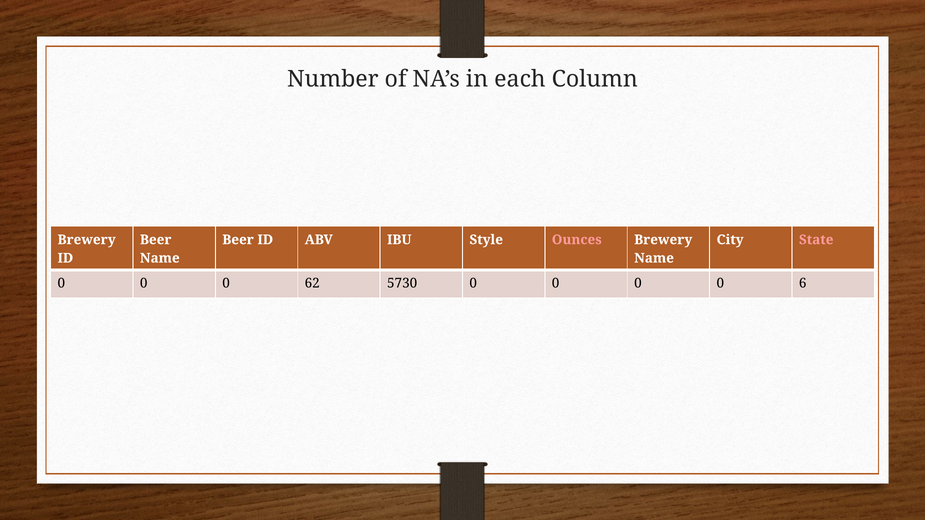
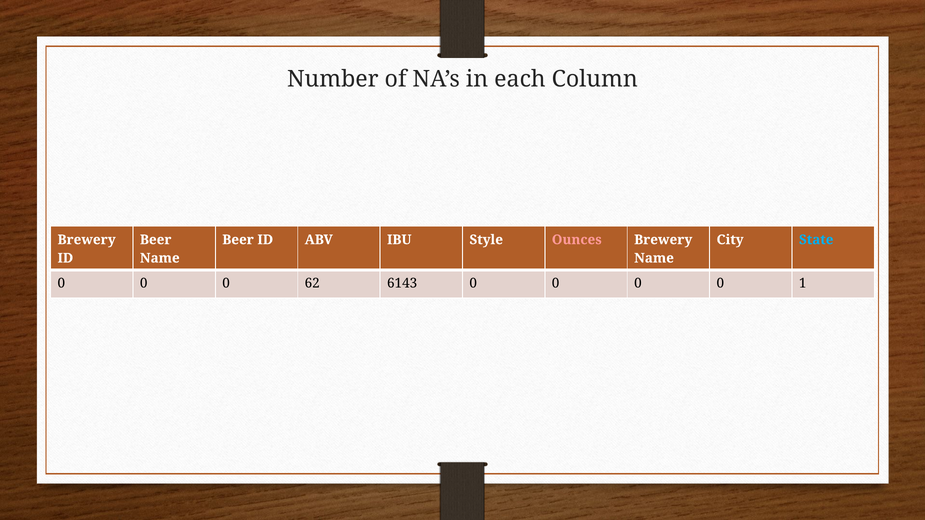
State colour: pink -> light blue
5730: 5730 -> 6143
6: 6 -> 1
